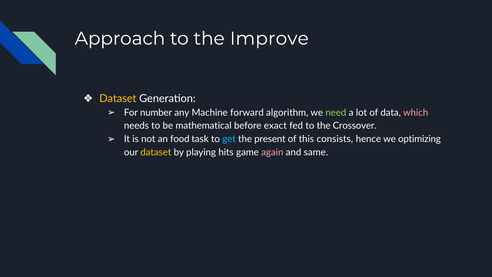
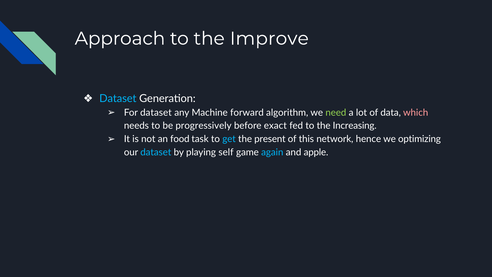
Dataset at (118, 99) colour: yellow -> light blue
For number: number -> dataset
mathematical: mathematical -> progressively
Crossover: Crossover -> Increasing
consists: consists -> network
dataset at (156, 152) colour: yellow -> light blue
hits: hits -> self
again colour: pink -> light blue
same: same -> apple
